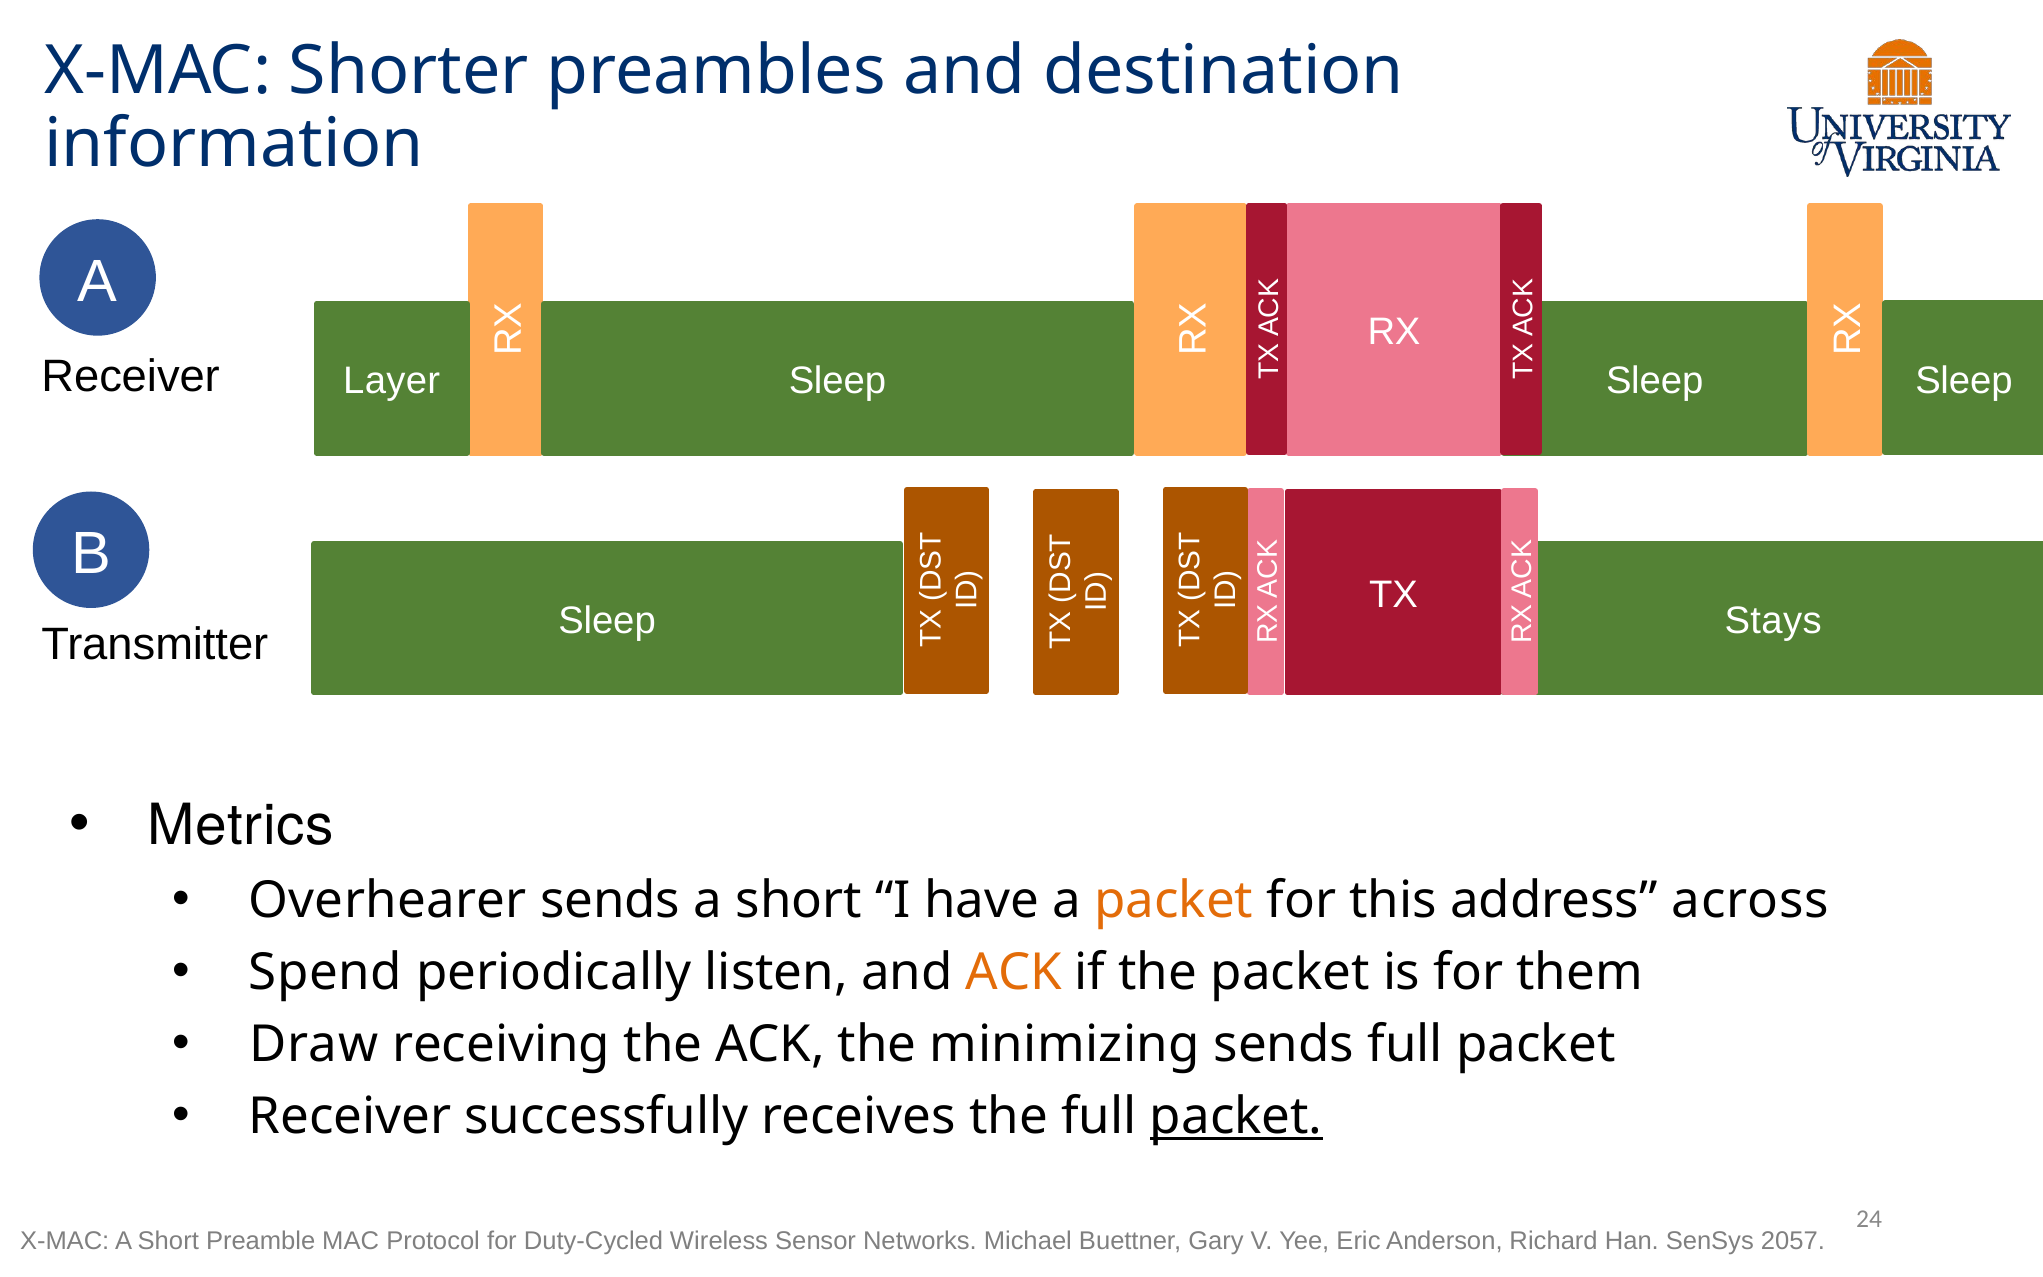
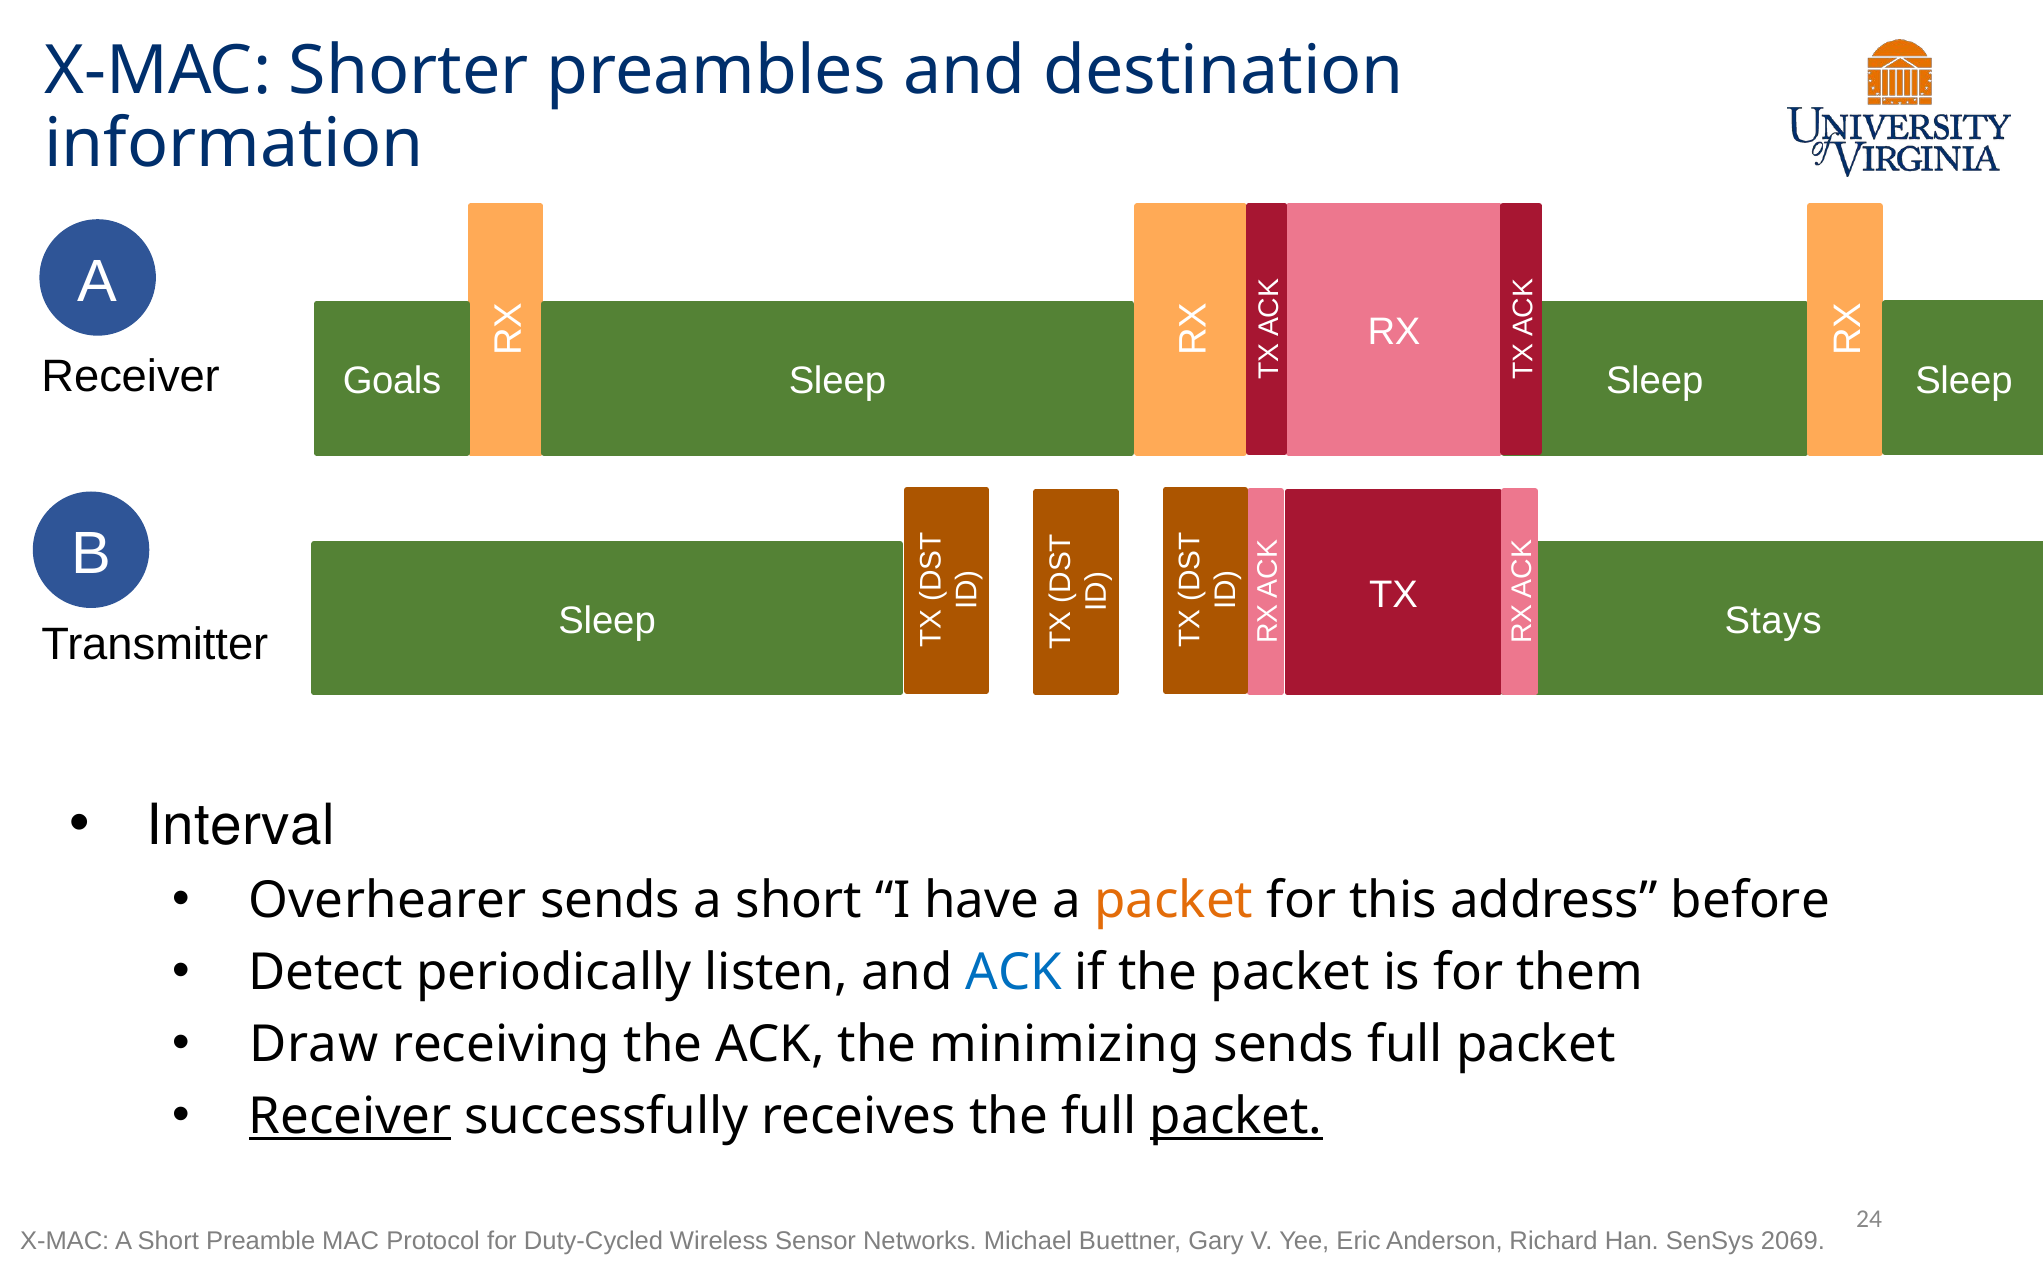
Layer: Layer -> Goals
Metrics: Metrics -> Interval
across: across -> before
Spend: Spend -> Detect
ACK at (1014, 973) colour: orange -> blue
Receiver at (350, 1117) underline: none -> present
2057: 2057 -> 2069
